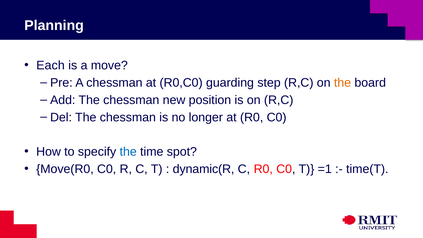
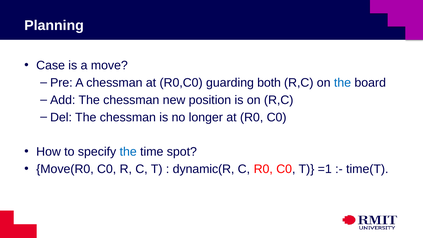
Each: Each -> Case
step: step -> both
the at (343, 83) colour: orange -> blue
